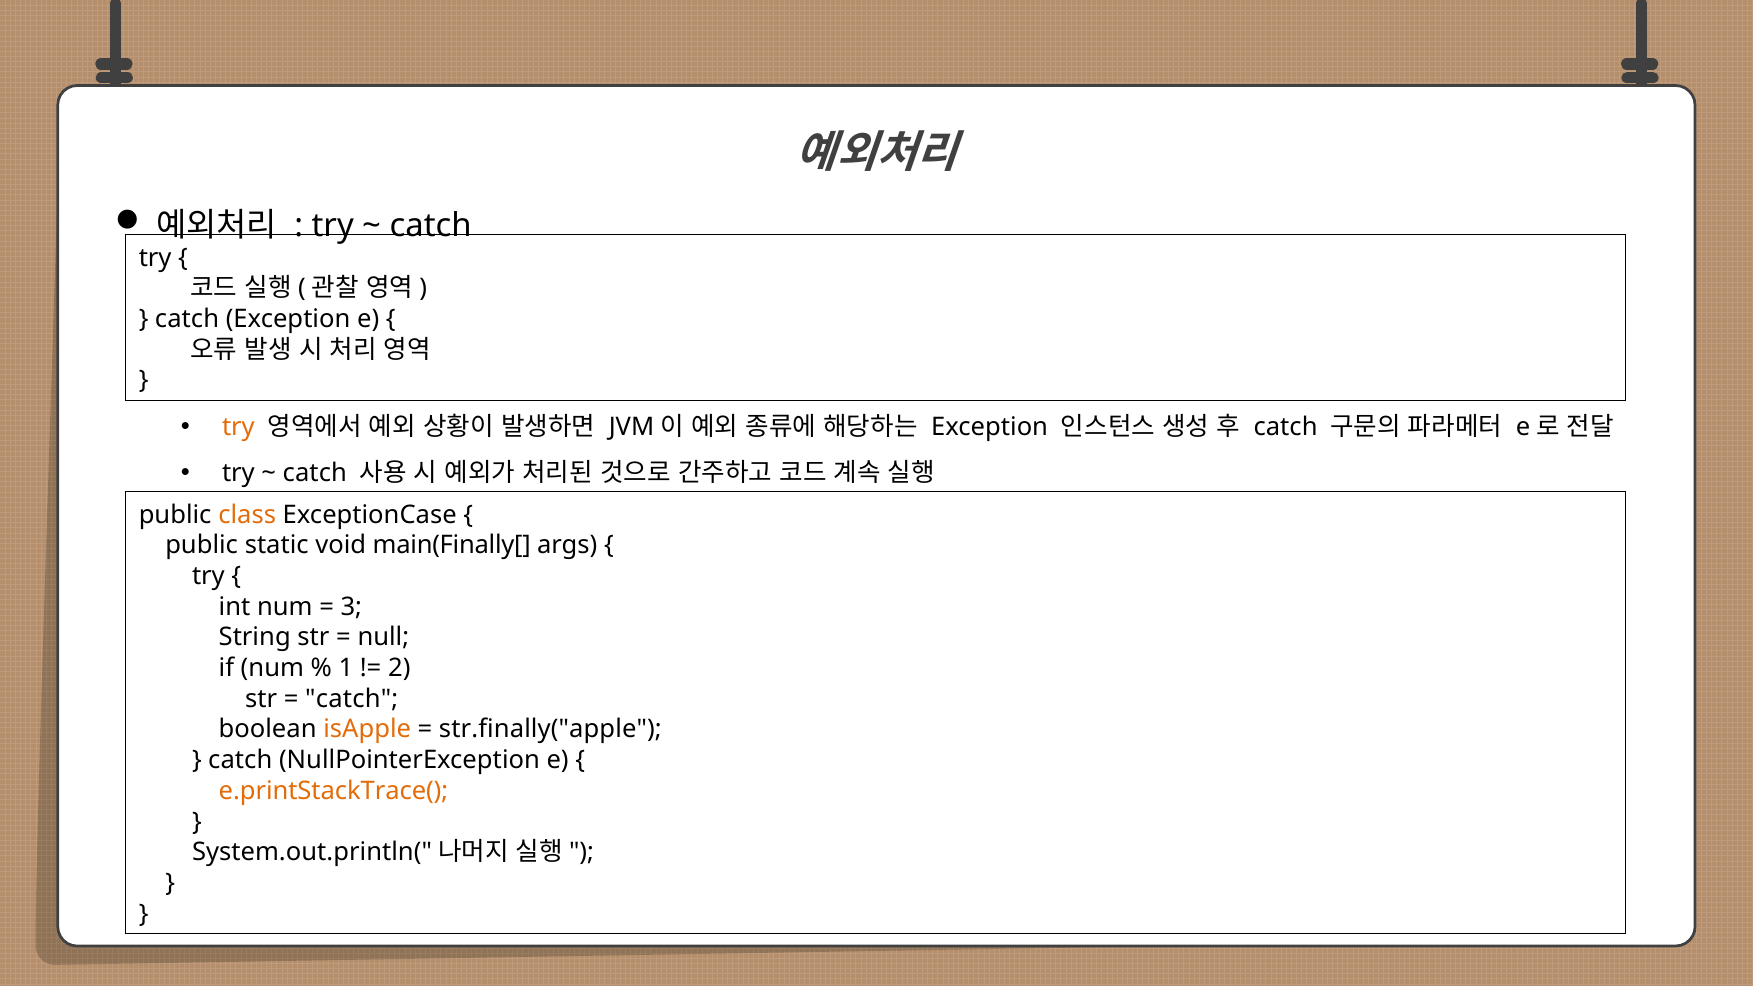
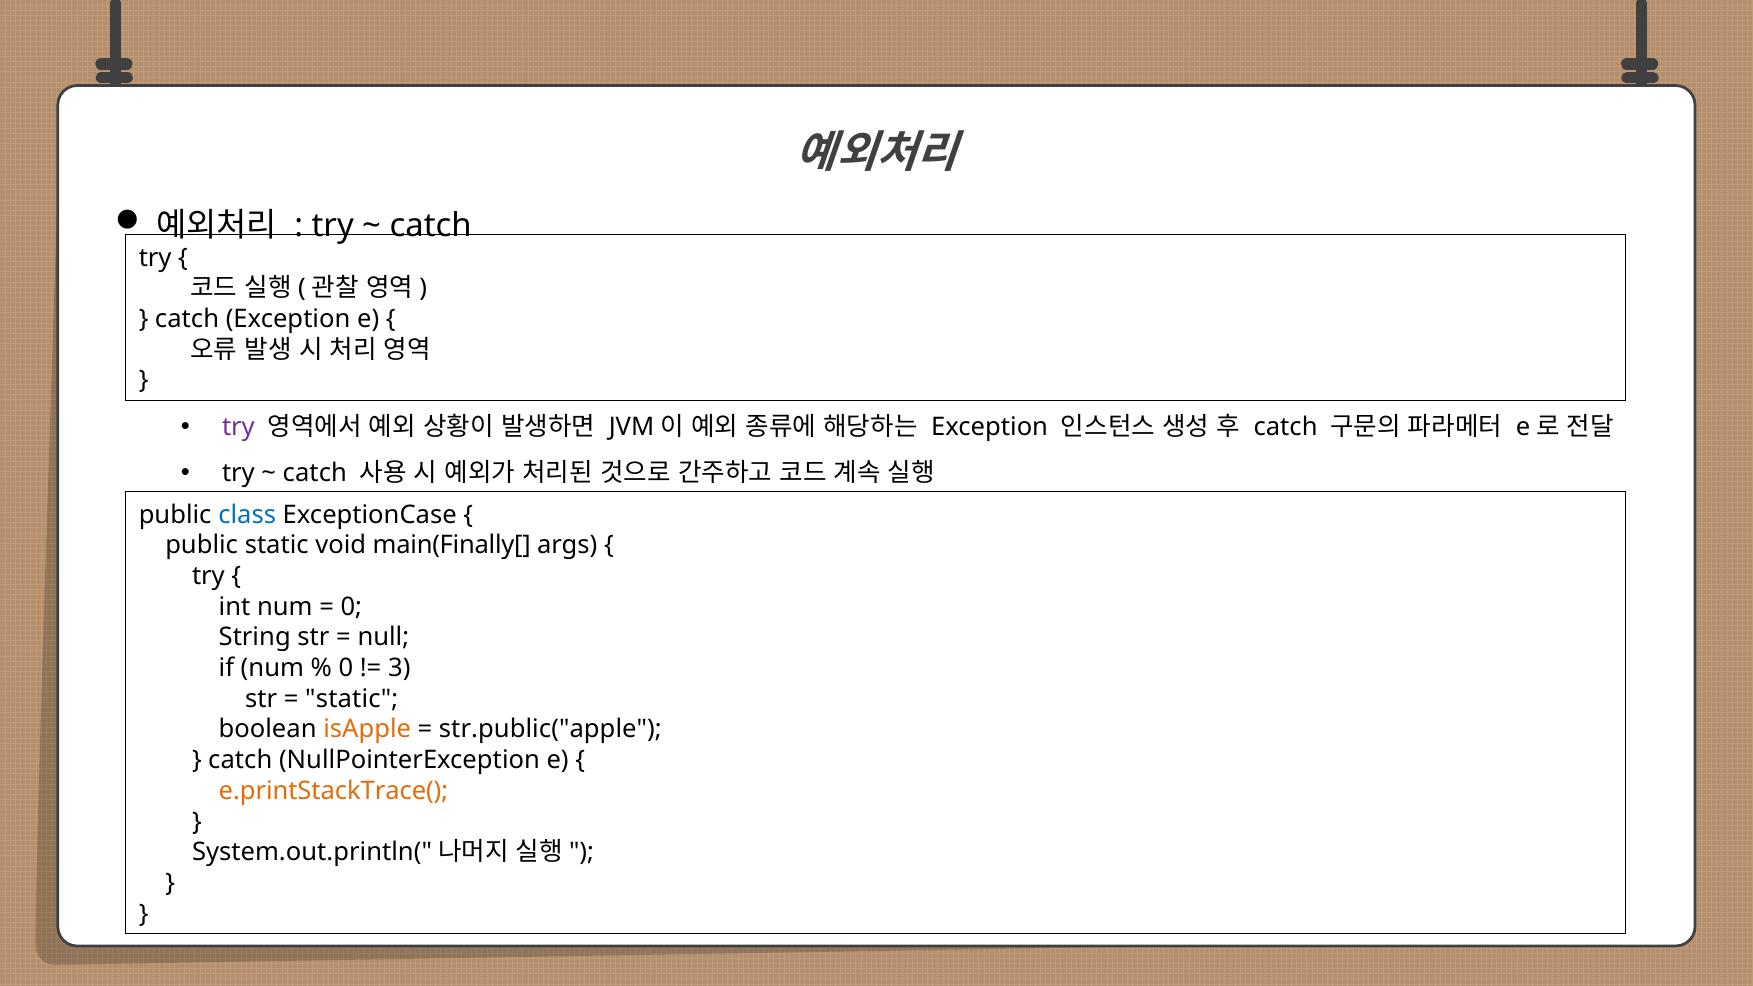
try at (238, 427) colour: orange -> purple
class colour: orange -> blue
3 at (351, 607): 3 -> 0
1 at (346, 668): 1 -> 0
2: 2 -> 3
catch at (352, 699): catch -> static
str.finally("apple: str.finally("apple -> str.public("apple
